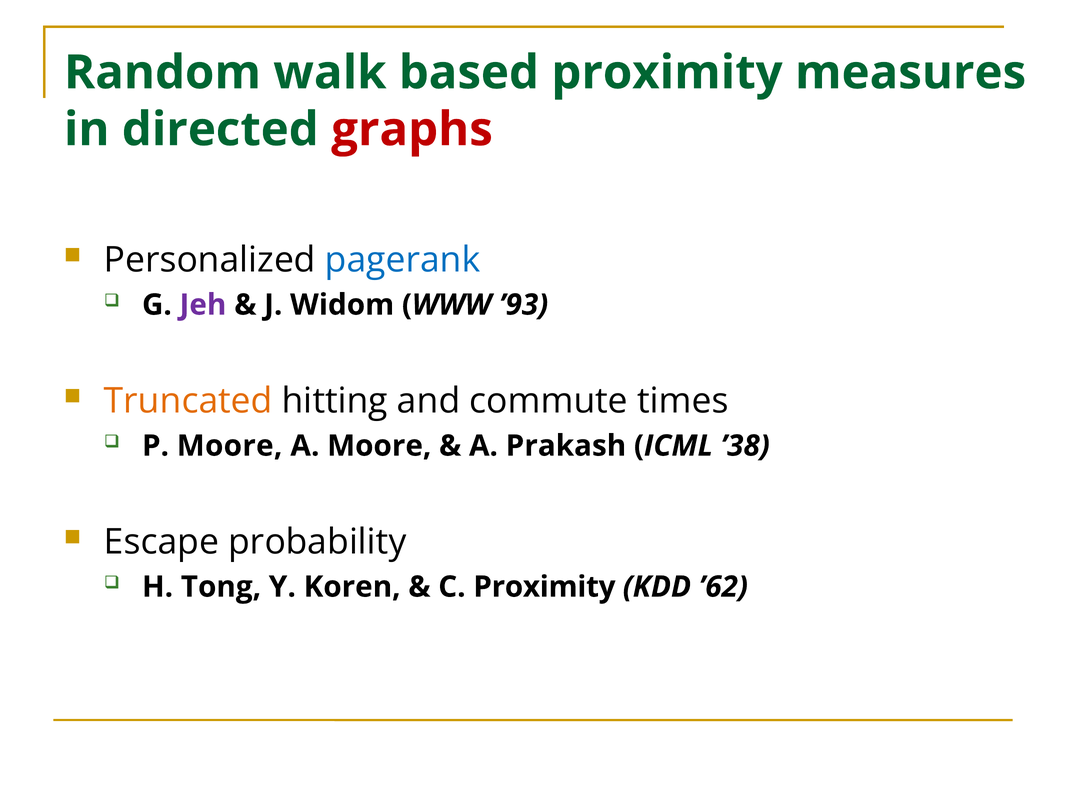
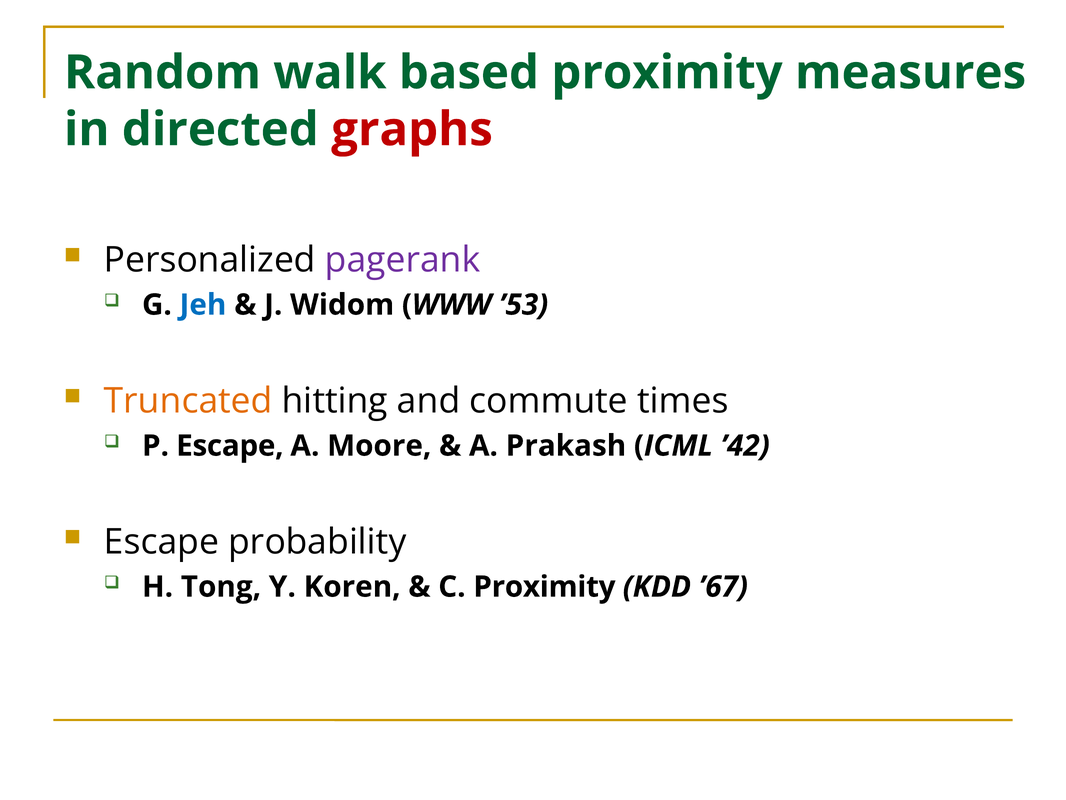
pagerank colour: blue -> purple
Jeh colour: purple -> blue
’93: ’93 -> ’53
P Moore: Moore -> Escape
’38: ’38 -> ’42
’62: ’62 -> ’67
